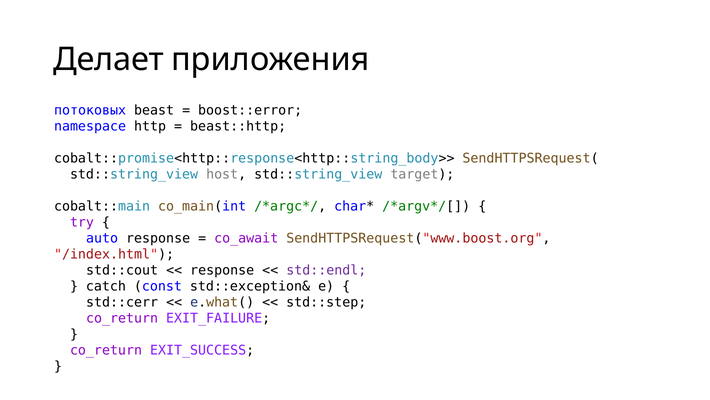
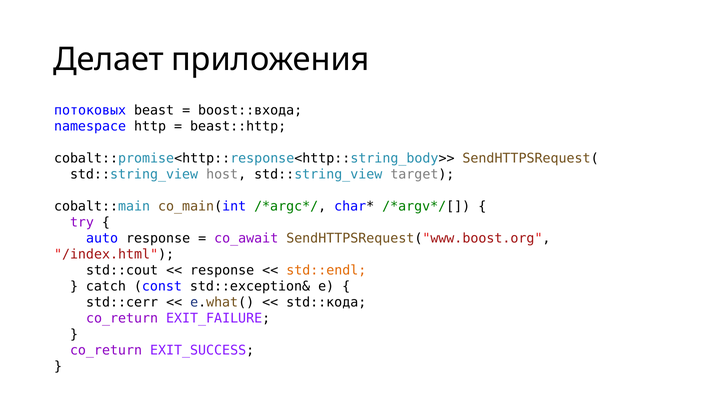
boost::error: boost::error -> boost::входа
std::endl colour: purple -> orange
std::step: std::step -> std::кода
